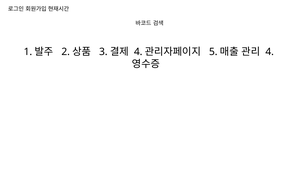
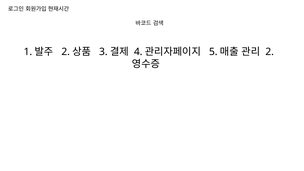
4 at (270, 52): 4 -> 2
